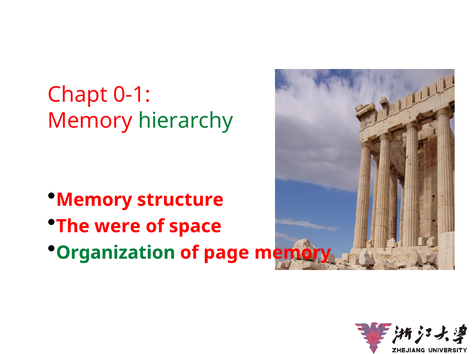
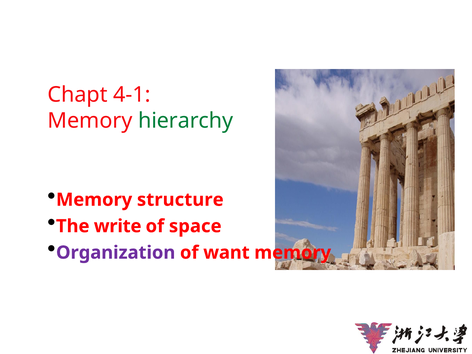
0-1: 0-1 -> 4-1
were: were -> write
Organization colour: green -> purple
page: page -> want
